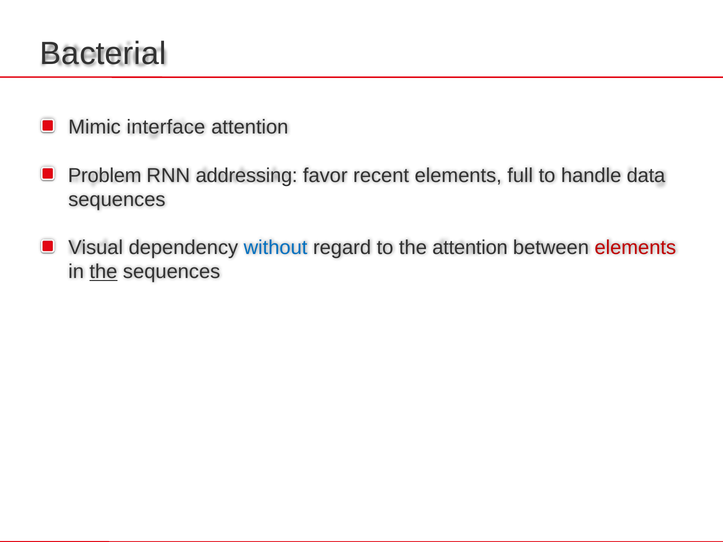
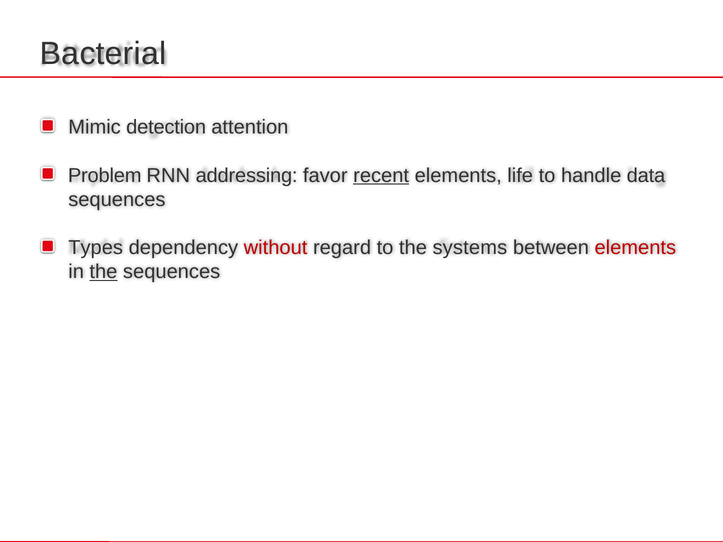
interface: interface -> detection
recent underline: none -> present
full: full -> life
Visual: Visual -> Types
without colour: blue -> red
the attention: attention -> systems
